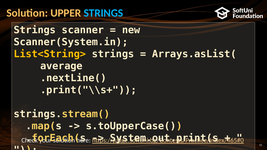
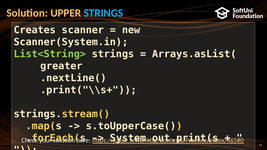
Strings at (35, 30): Strings -> Creates
List<String> colour: yellow -> light green
average: average -> greater
